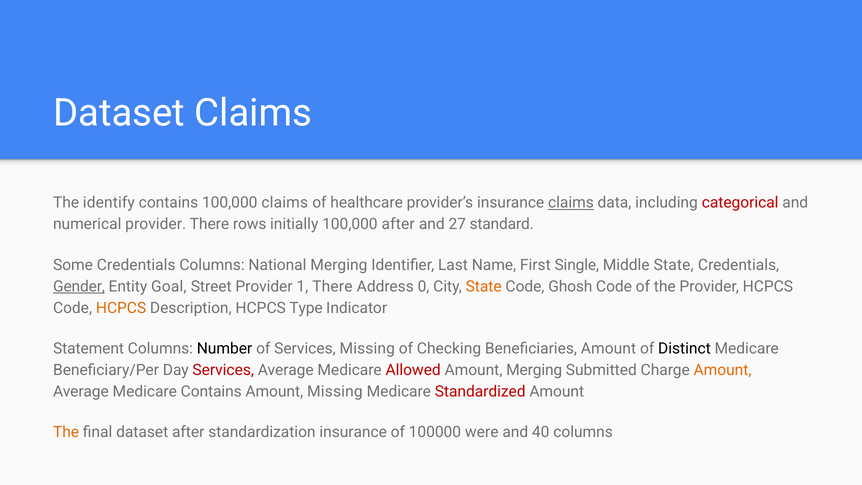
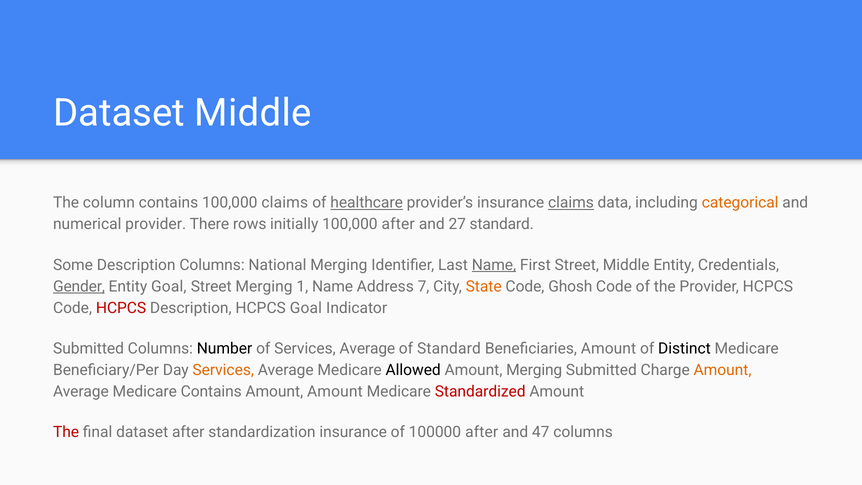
Dataset Claims: Claims -> Middle
identify: identify -> column
healthcare underline: none -> present
categorical colour: red -> orange
Some Credentials: Credentials -> Description
Name at (494, 265) underline: none -> present
First Single: Single -> Street
Middle State: State -> Entity
Street Provider: Provider -> Merging
1 There: There -> Name
0: 0 -> 7
HCPCS at (121, 308) colour: orange -> red
HCPCS Type: Type -> Goal
Statement at (89, 348): Statement -> Submitted
of Services Missing: Missing -> Average
of Checking: Checking -> Standard
Services at (223, 370) colour: red -> orange
Allowed colour: red -> black
Amount Missing: Missing -> Amount
The at (66, 432) colour: orange -> red
100000 were: were -> after
40: 40 -> 47
